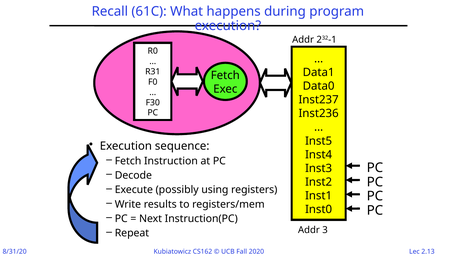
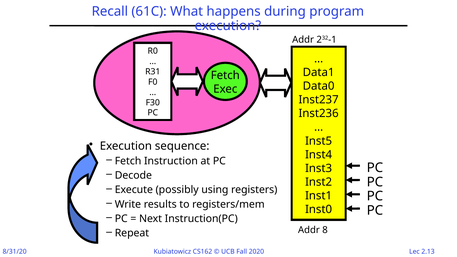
3: 3 -> 8
